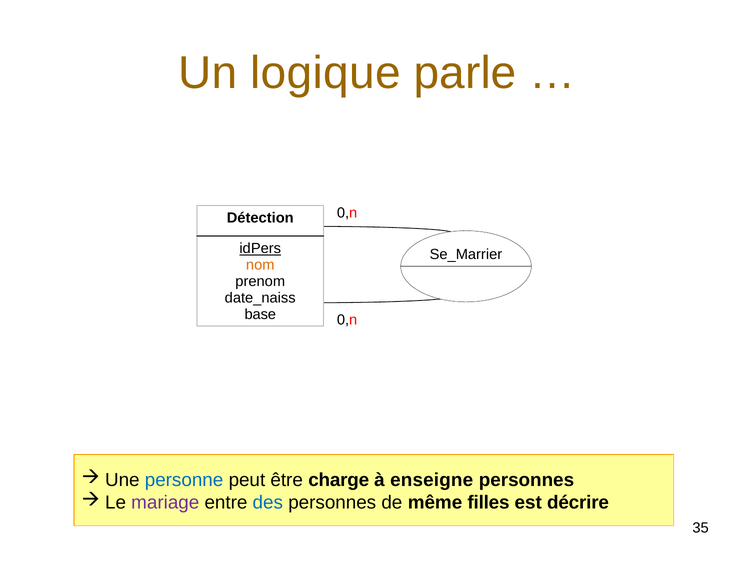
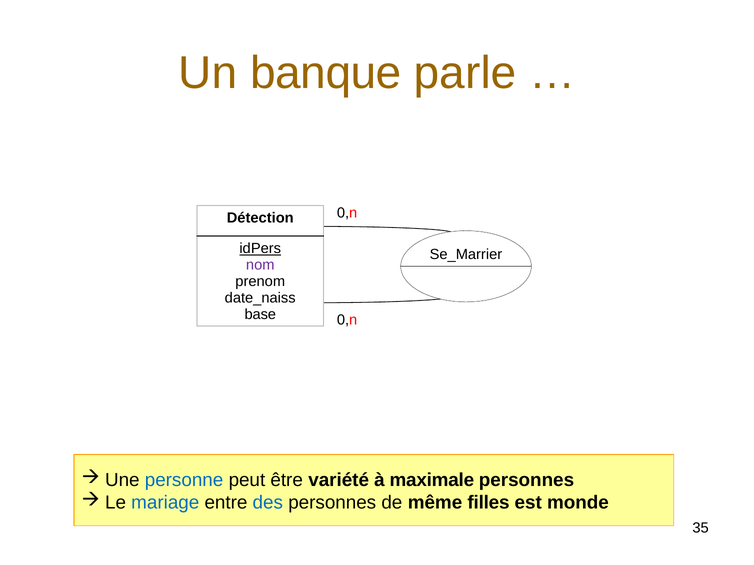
logique: logique -> banque
nom colour: orange -> purple
charge: charge -> variété
enseigne: enseigne -> maximale
mariage colour: purple -> blue
décrire: décrire -> monde
